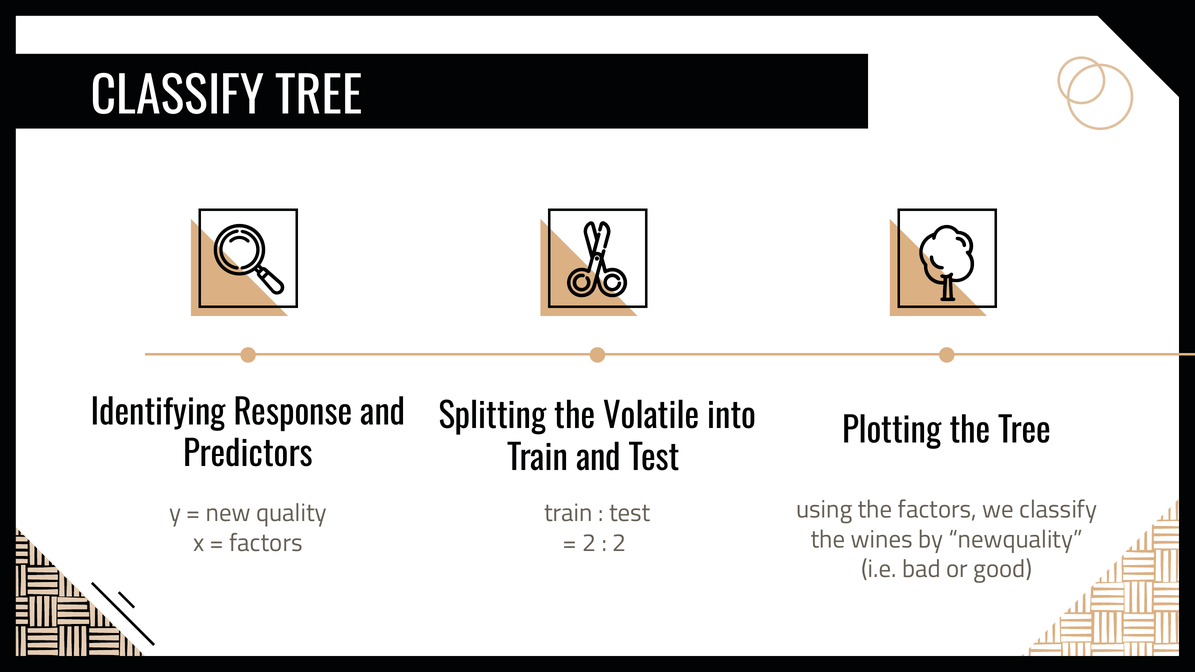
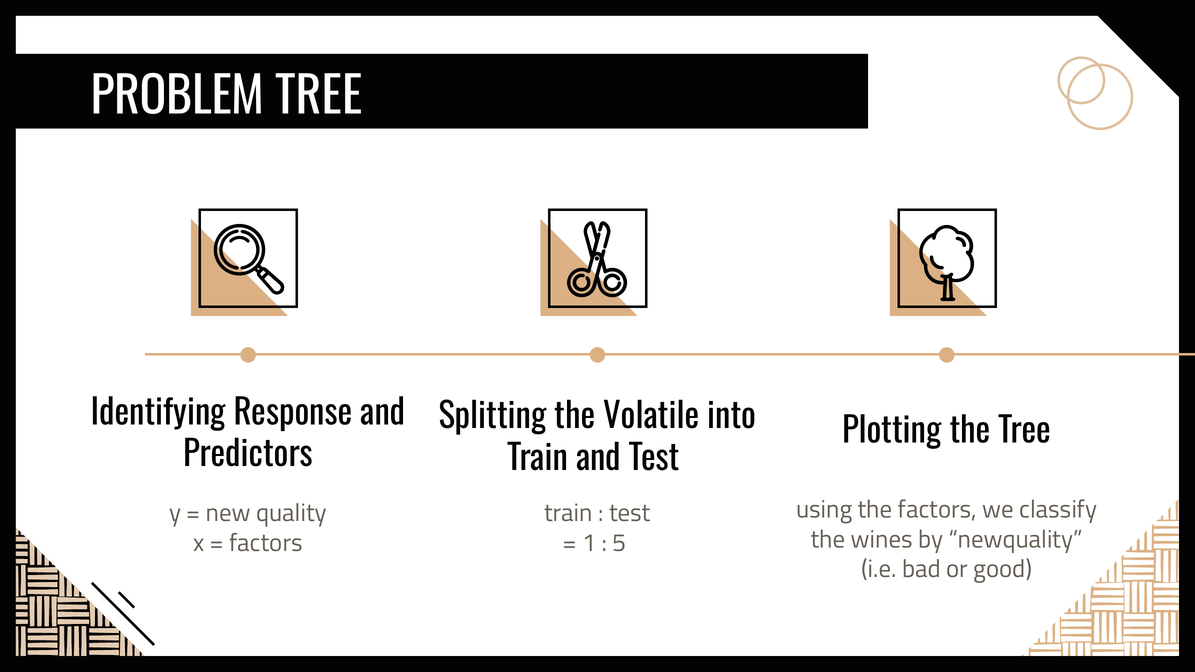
CLASSIFY at (177, 97): CLASSIFY -> PROBLEM
2 at (589, 543): 2 -> 1
2 at (619, 543): 2 -> 5
